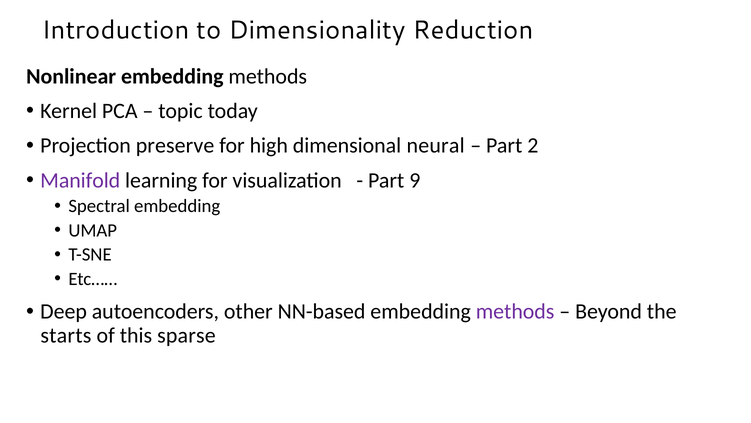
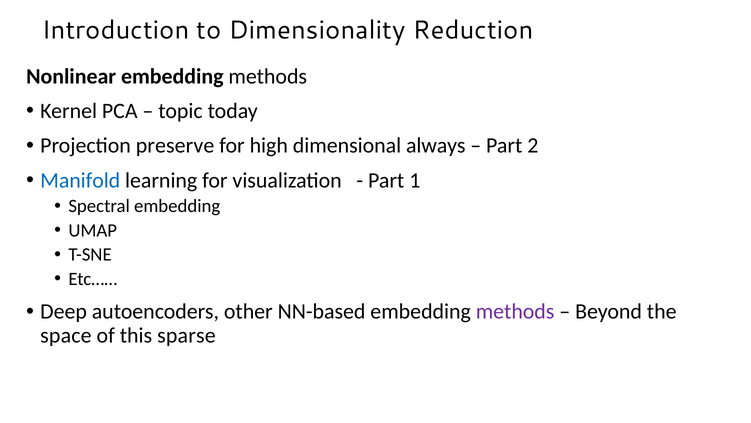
neural: neural -> always
Manifold colour: purple -> blue
9: 9 -> 1
starts: starts -> space
